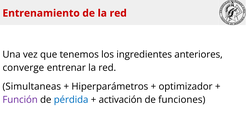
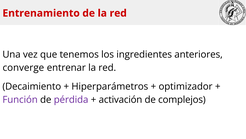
Simultaneas: Simultaneas -> Decaimiento
pérdida colour: blue -> purple
funciones: funciones -> complejos
